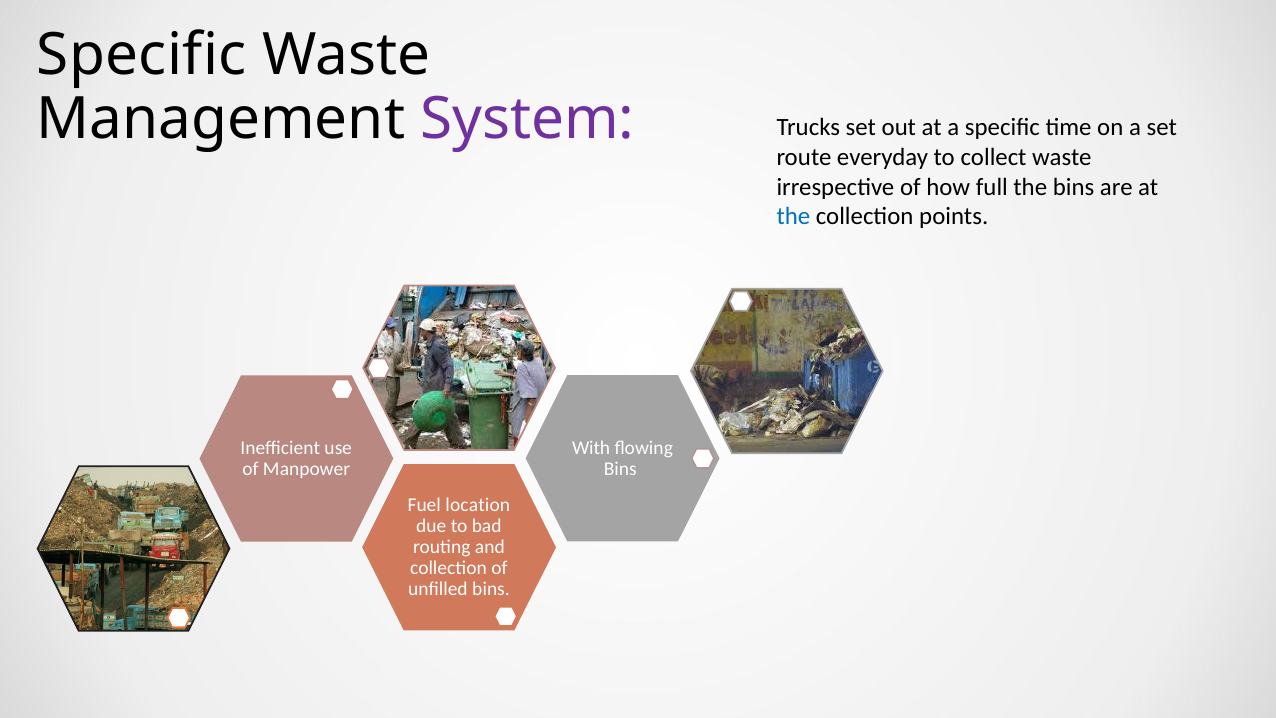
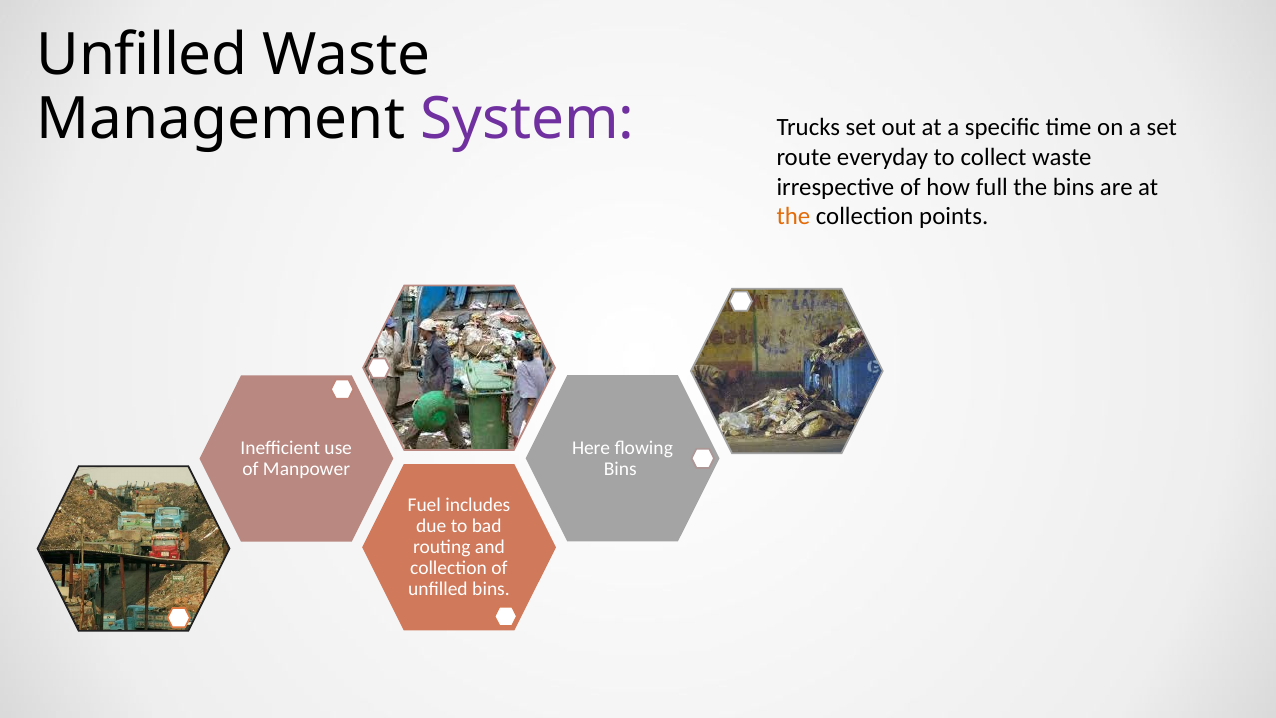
Specific at (142, 56): Specific -> Unfilled
the at (793, 217) colour: blue -> orange
With: With -> Here
location: location -> includes
